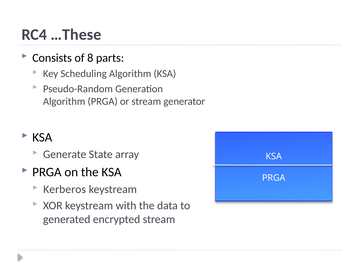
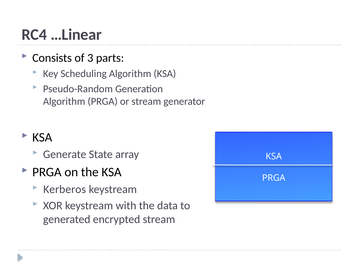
…These: …These -> …Linear
8: 8 -> 3
